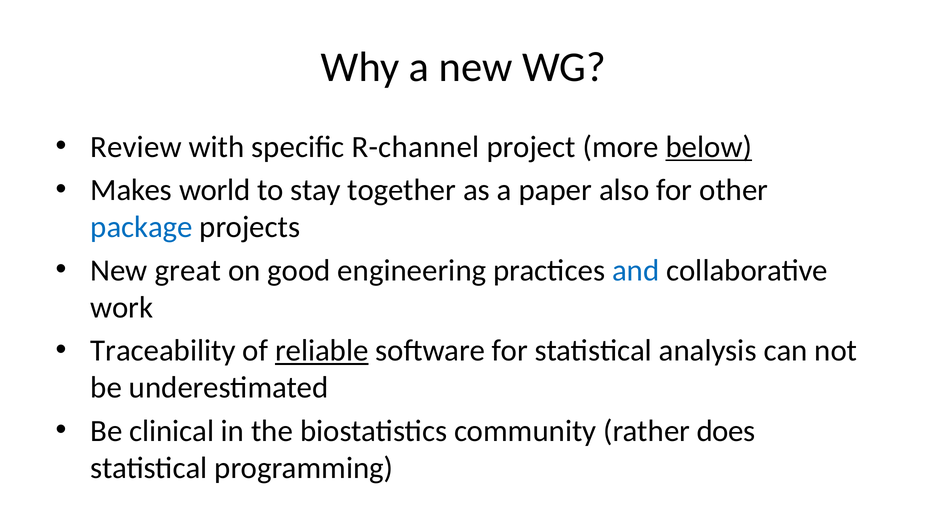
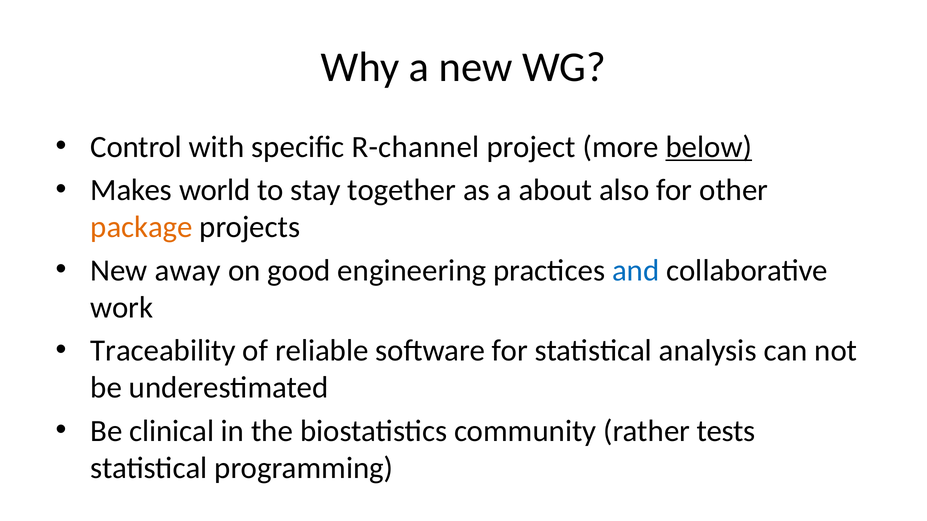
Review: Review -> Control
paper: paper -> about
package colour: blue -> orange
great: great -> away
reliable underline: present -> none
does: does -> tests
